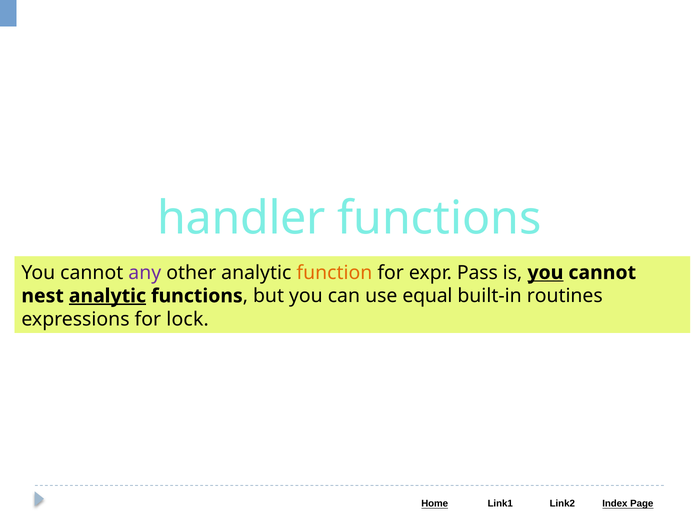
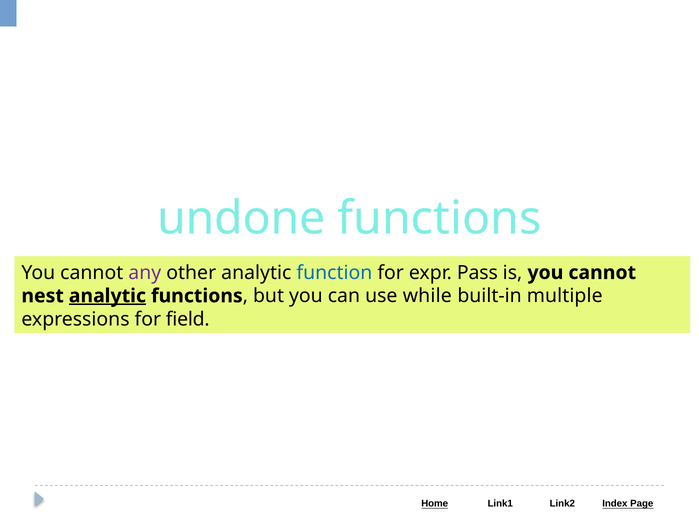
handler: handler -> undone
function colour: orange -> blue
you at (545, 273) underline: present -> none
equal: equal -> while
routines: routines -> multiple
lock: lock -> field
